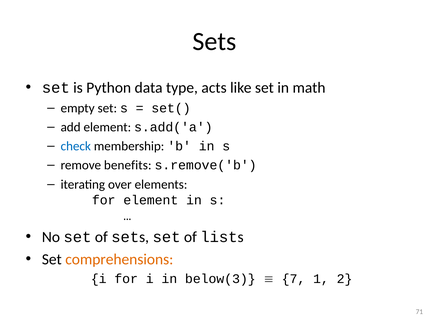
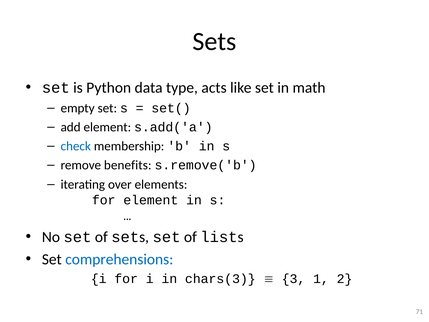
comprehensions colour: orange -> blue
below(3: below(3 -> chars(3
7: 7 -> 3
